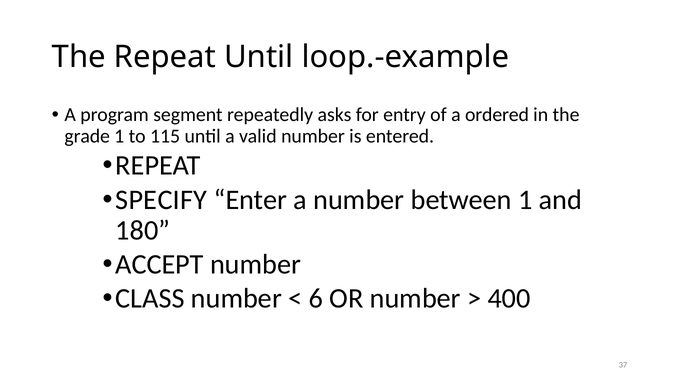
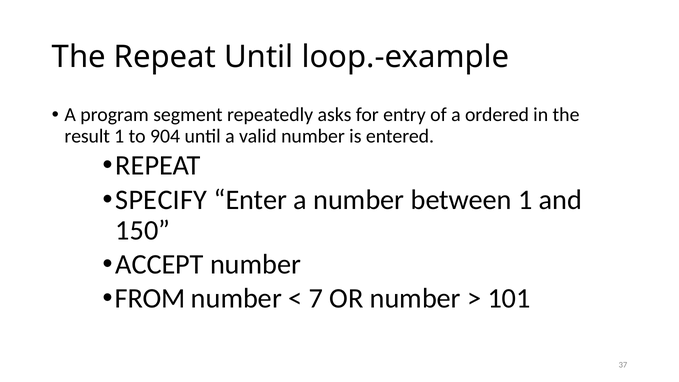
grade: grade -> result
115: 115 -> 904
180: 180 -> 150
CLASS: CLASS -> FROM
6: 6 -> 7
400: 400 -> 101
